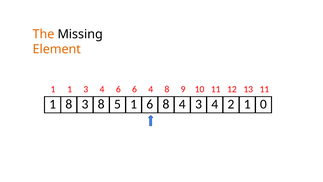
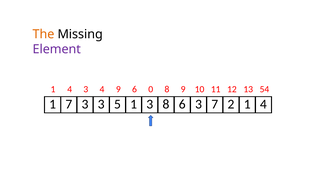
Element colour: orange -> purple
1 at (70, 89): 1 -> 4
4 6: 6 -> 9
6 4: 4 -> 0
13 11: 11 -> 54
1 8: 8 -> 7
3 8: 8 -> 3
1 6: 6 -> 3
8 4: 4 -> 6
4 at (215, 104): 4 -> 7
2 1 0: 0 -> 4
